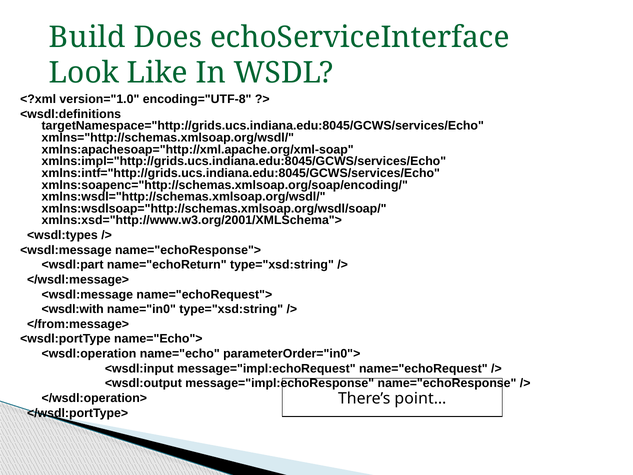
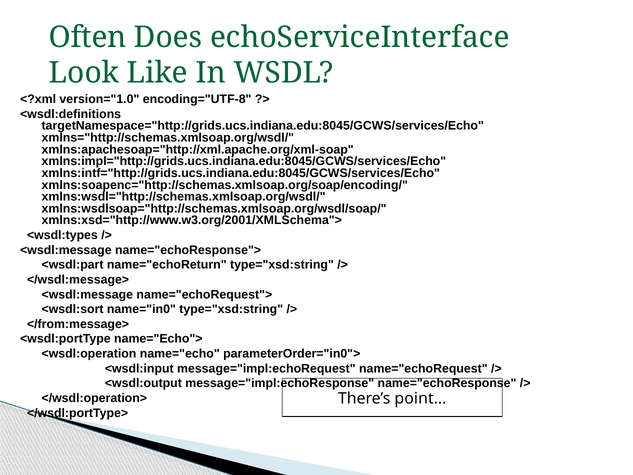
Build: Build -> Often
<wsdl:with: <wsdl:with -> <wsdl:sort
